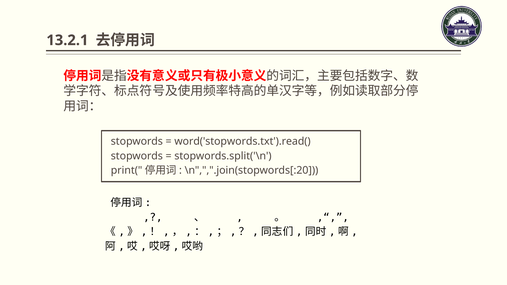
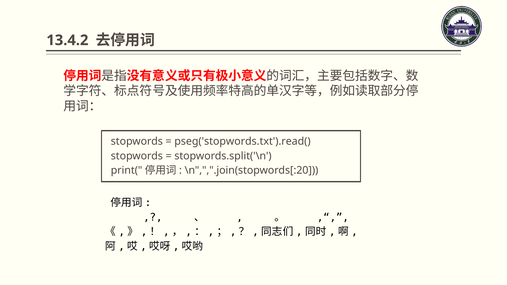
13.2.1: 13.2.1 -> 13.4.2
word('stopwords.txt').read(: word('stopwords.txt').read( -> pseg('stopwords.txt').read(
